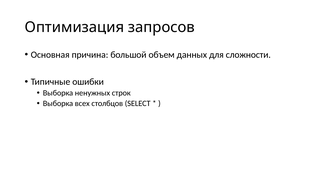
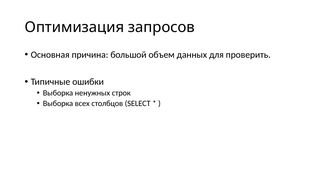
сложности: сложности -> проверить
